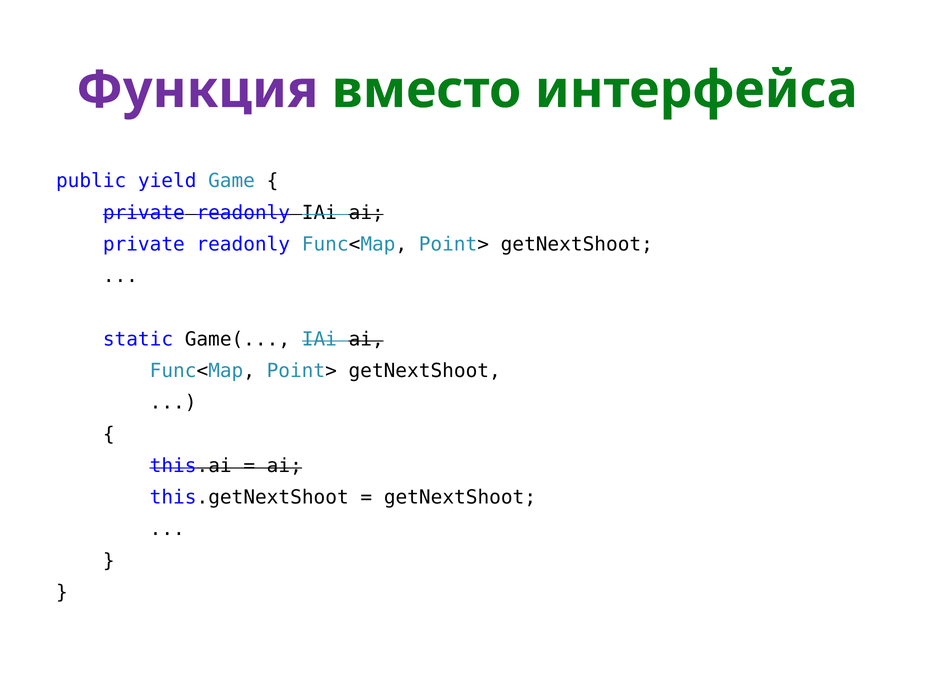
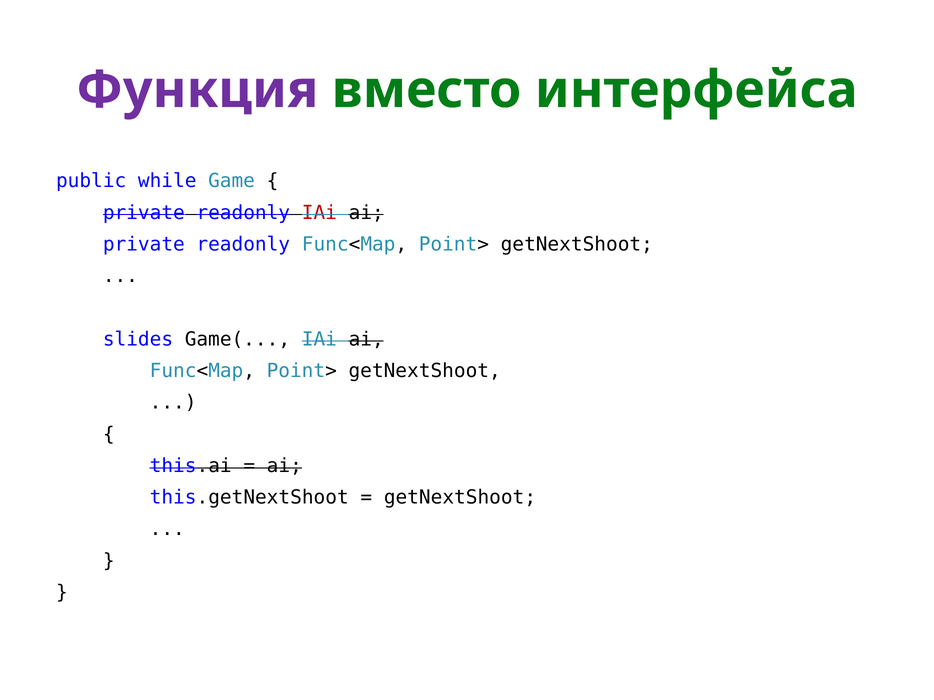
yield: yield -> while
IAi at (319, 213) colour: black -> red
static: static -> slides
